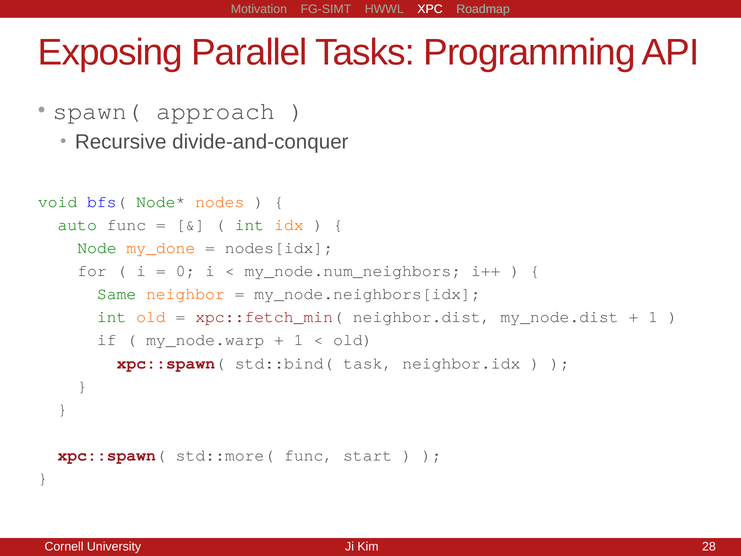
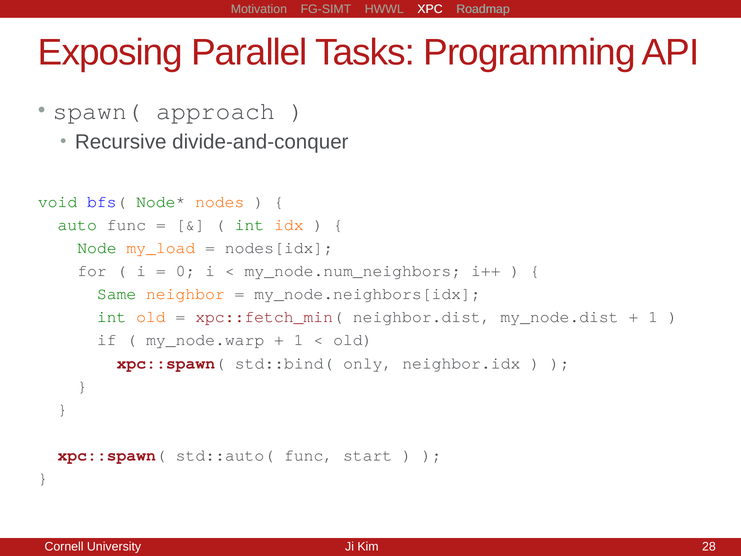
my_done: my_done -> my_load
task: task -> only
std::more(: std::more( -> std::auto(
